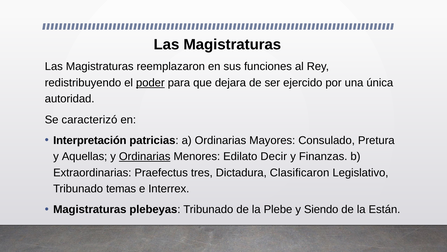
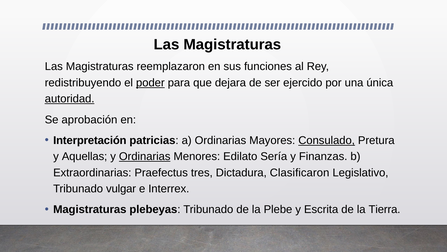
autoridad underline: none -> present
caracterizó: caracterizó -> aprobación
Consulado underline: none -> present
Decir: Decir -> Sería
temas: temas -> vulgar
Siendo: Siendo -> Escrita
Están: Están -> Tierra
